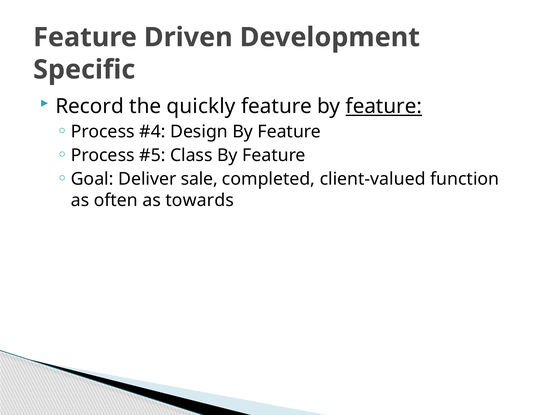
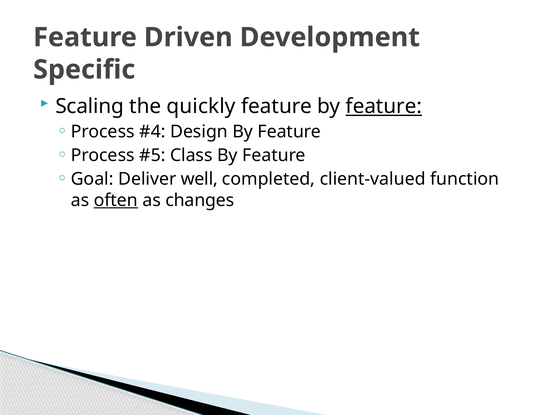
Record: Record -> Scaling
sale: sale -> well
often underline: none -> present
towards: towards -> changes
